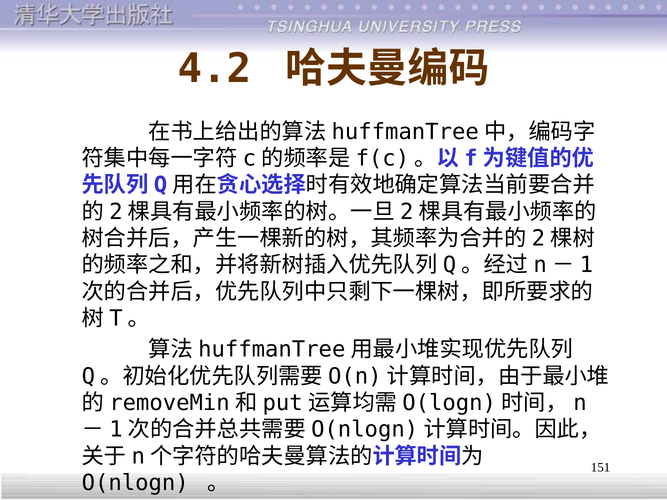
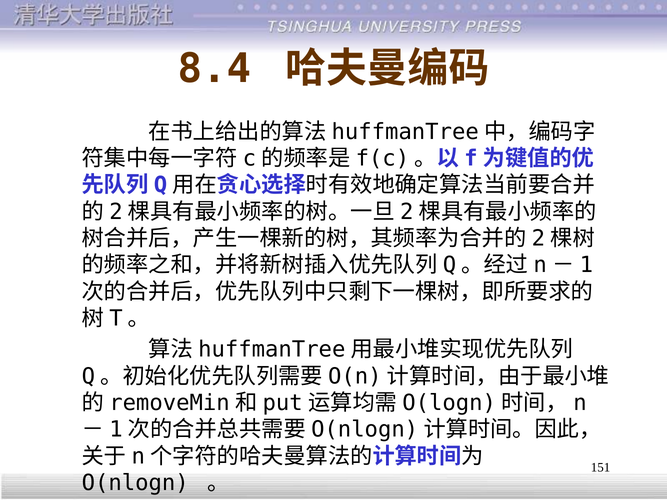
4.2: 4.2 -> 8.4
